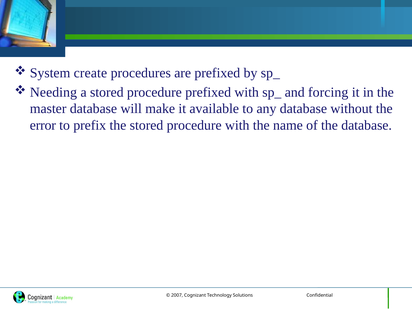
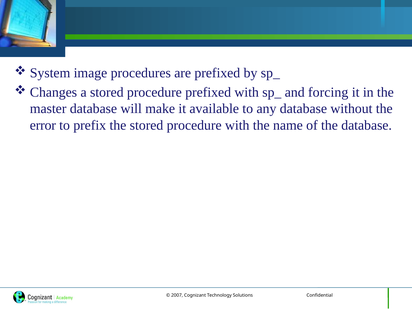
create: create -> image
Needing: Needing -> Changes
